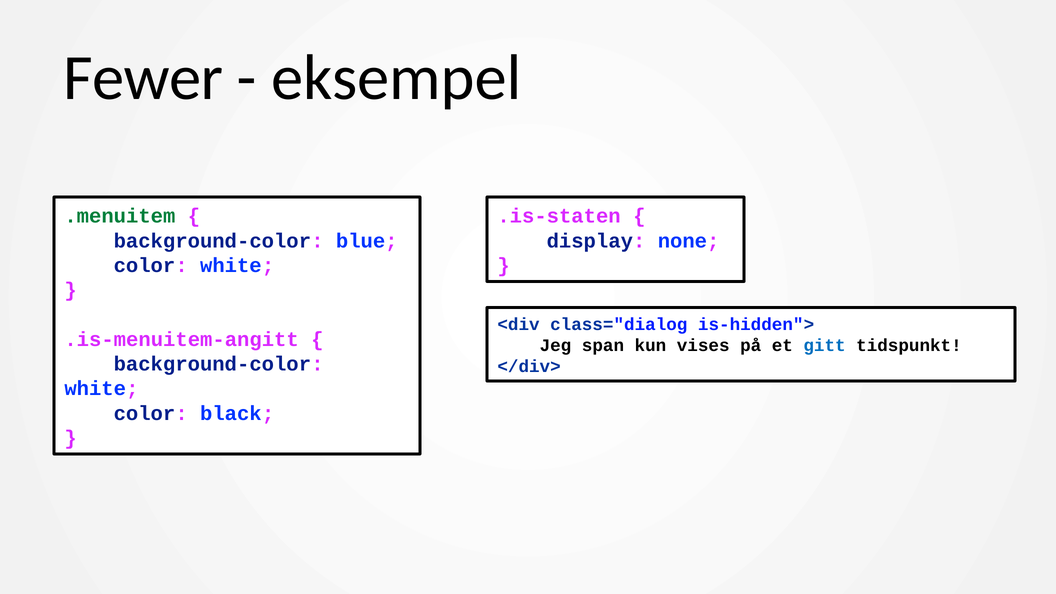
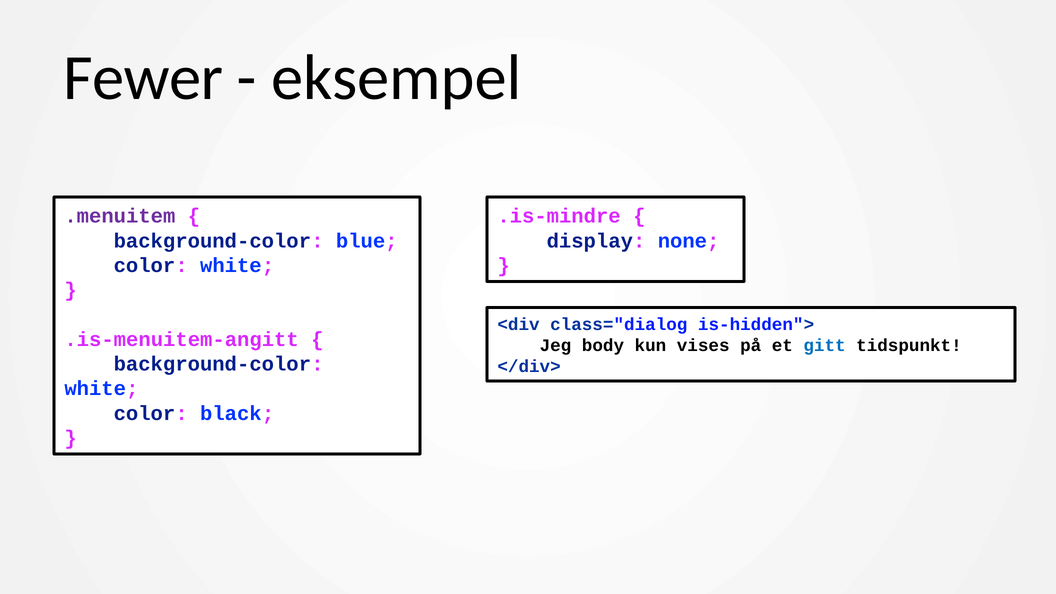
.menuitem colour: green -> purple
.is-staten: .is-staten -> .is-mindre
span: span -> body
